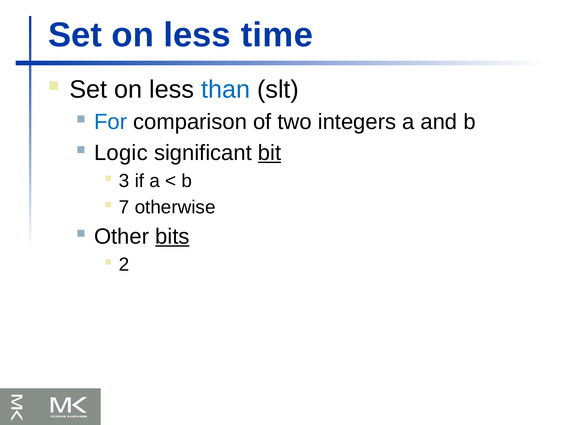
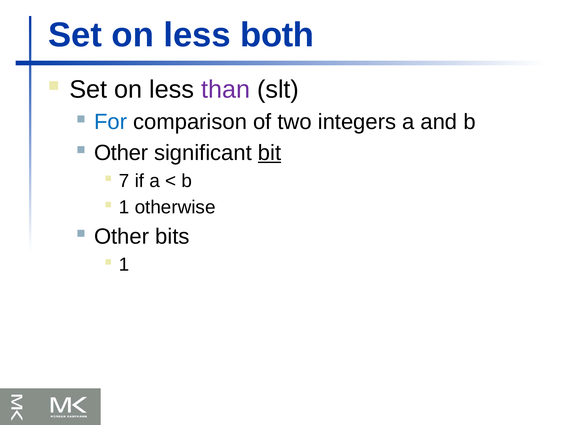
time: time -> both
than colour: blue -> purple
Logic at (121, 153): Logic -> Other
3: 3 -> 7
7 at (124, 208): 7 -> 1
bits underline: present -> none
2 at (124, 265): 2 -> 1
